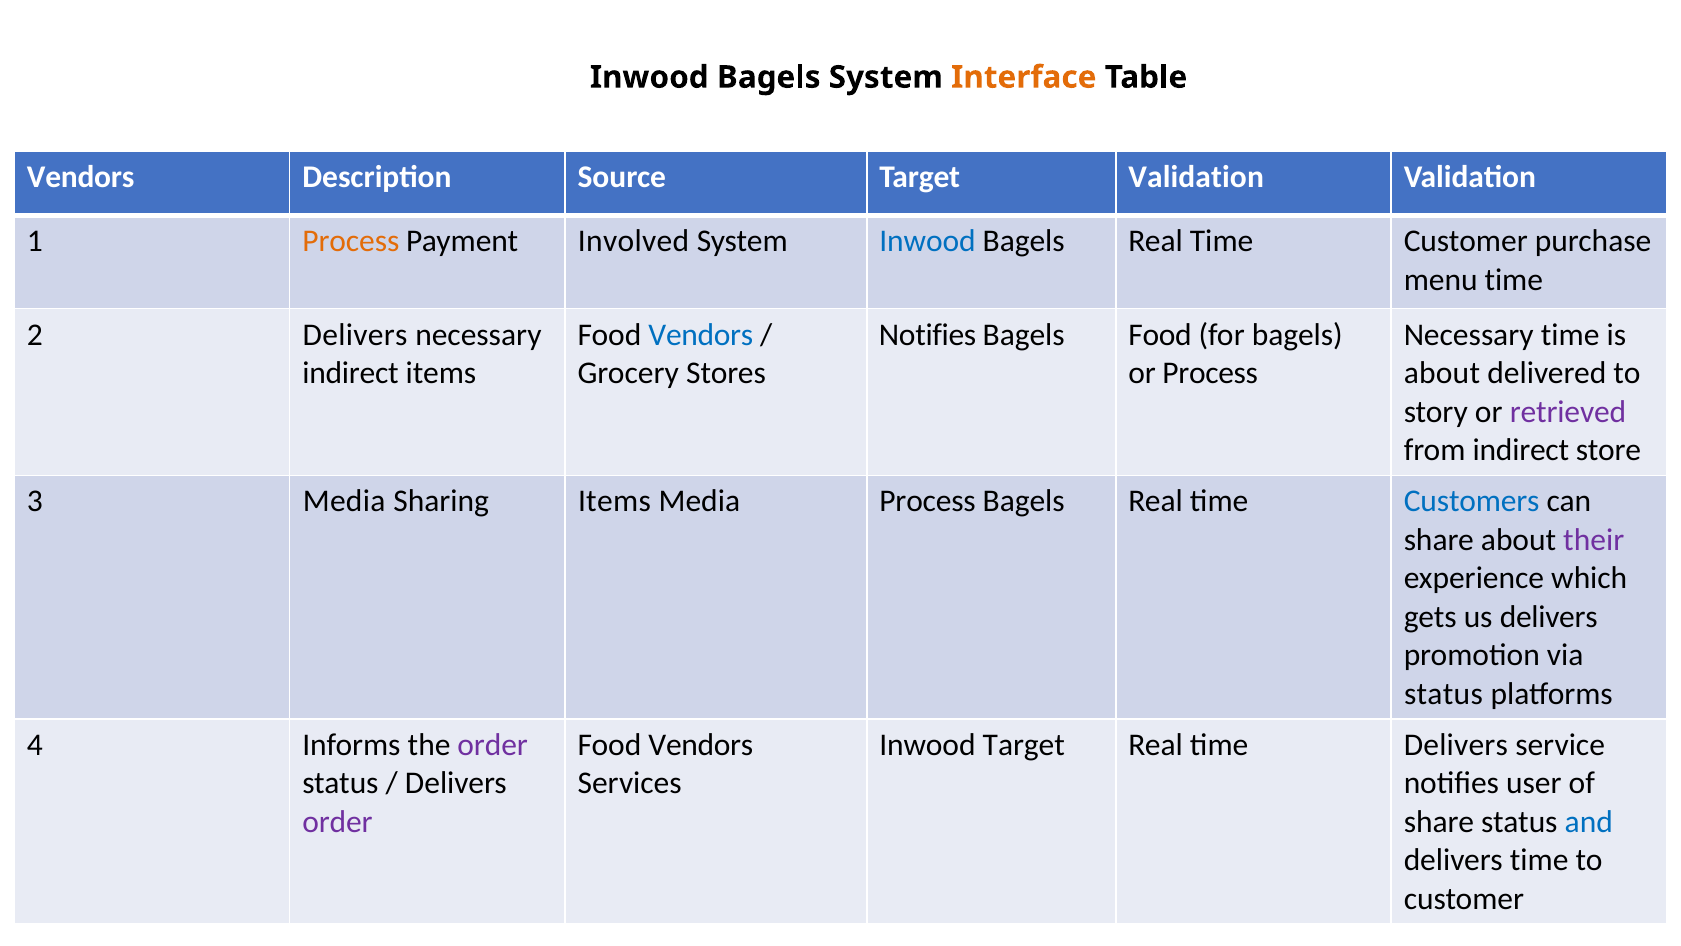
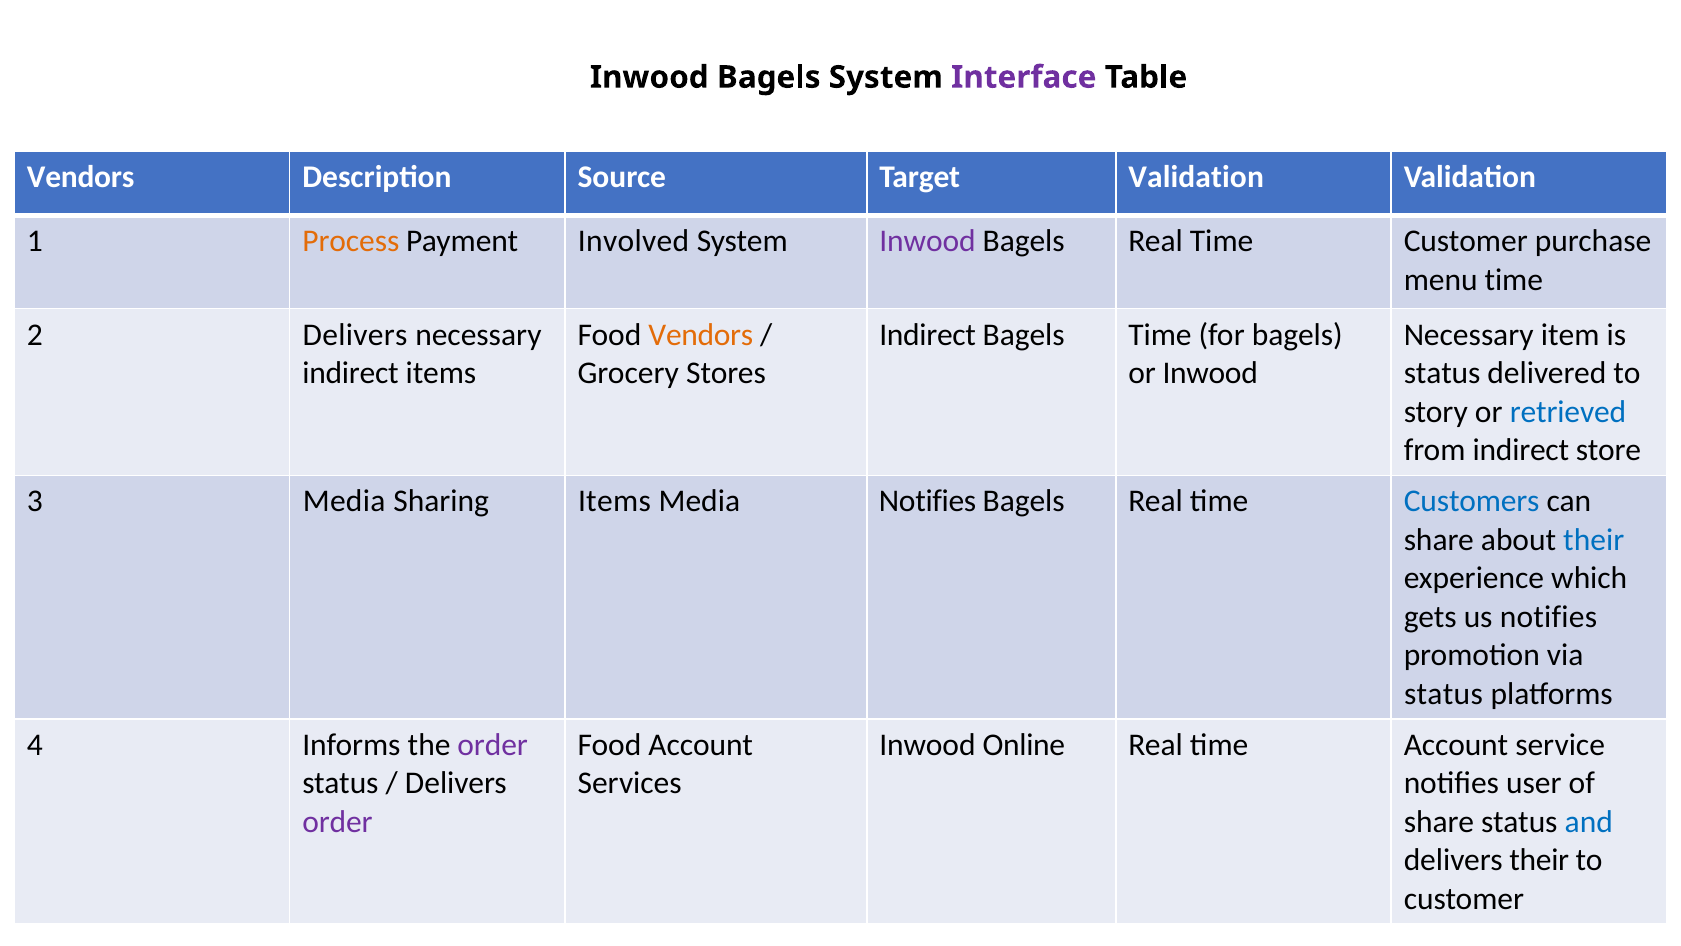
Interface colour: orange -> purple
Inwood at (928, 241) colour: blue -> purple
Vendors at (701, 334) colour: blue -> orange
Notifies at (928, 334): Notifies -> Indirect
Bagels Food: Food -> Time
Necessary time: time -> item
or Process: Process -> Inwood
about at (1442, 373): about -> status
retrieved colour: purple -> blue
Media Process: Process -> Notifies
their at (1594, 539) colour: purple -> blue
us delivers: delivers -> notifies
Vendors at (701, 744): Vendors -> Account
Inwood Target: Target -> Online
time Delivers: Delivers -> Account
delivers time: time -> their
